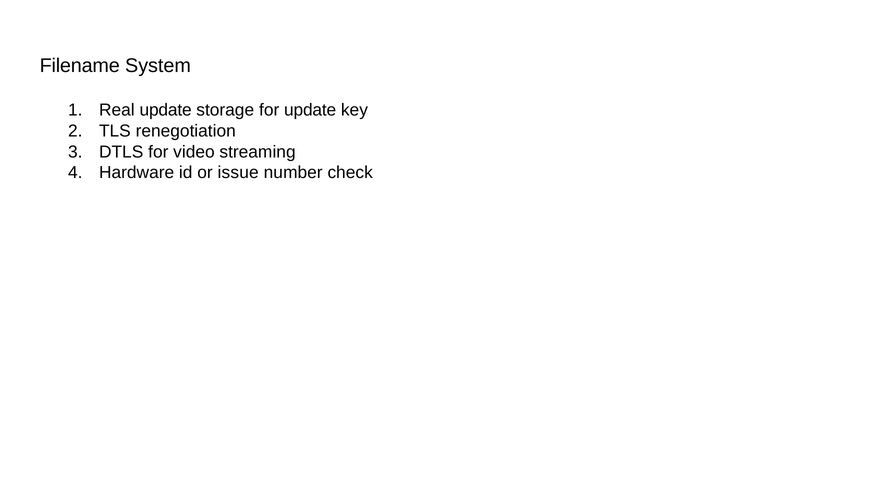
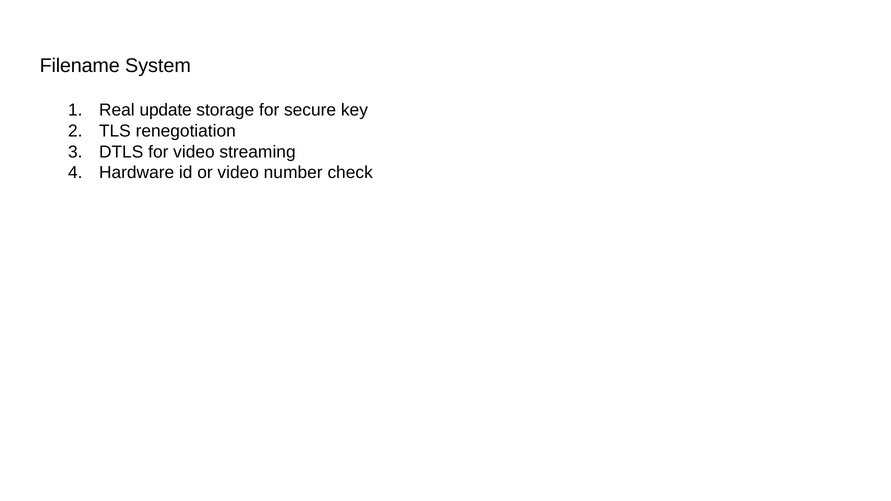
for update: update -> secure
or issue: issue -> video
